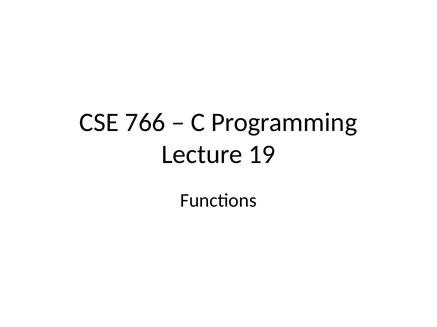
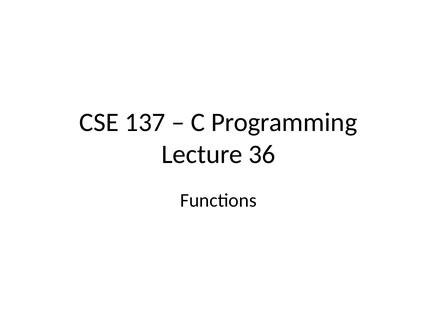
766: 766 -> 137
19: 19 -> 36
